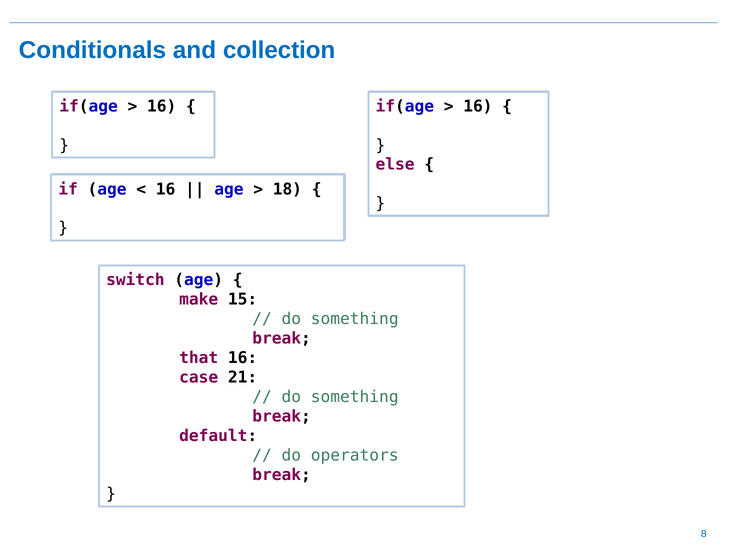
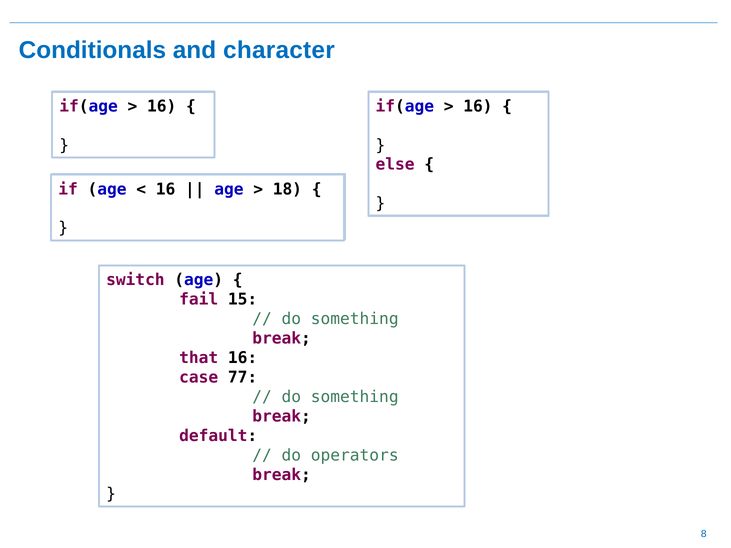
collection: collection -> character
make: make -> fail
21: 21 -> 77
